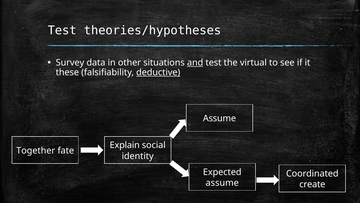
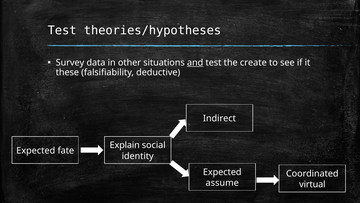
virtual: virtual -> create
deductive underline: present -> none
Assume at (219, 118): Assume -> Indirect
Together at (36, 150): Together -> Expected
create: create -> virtual
